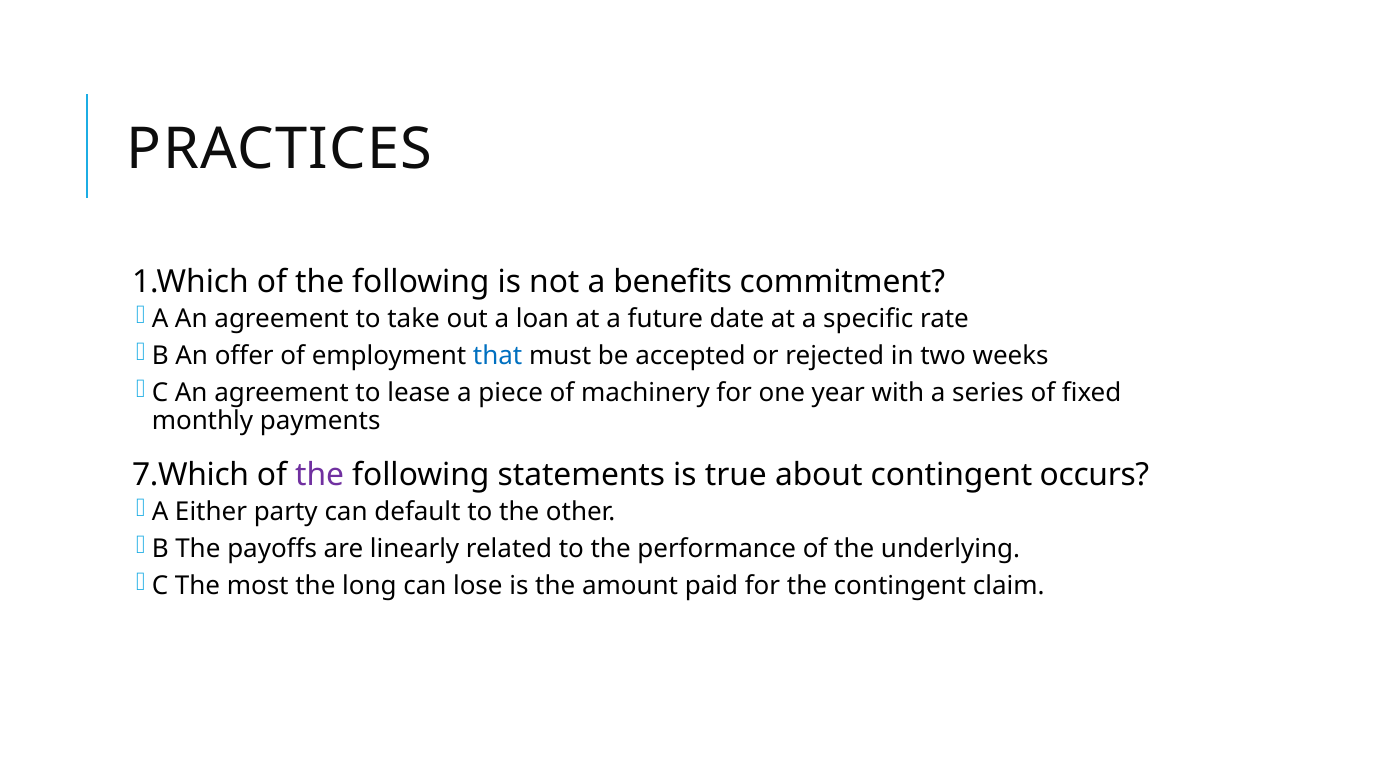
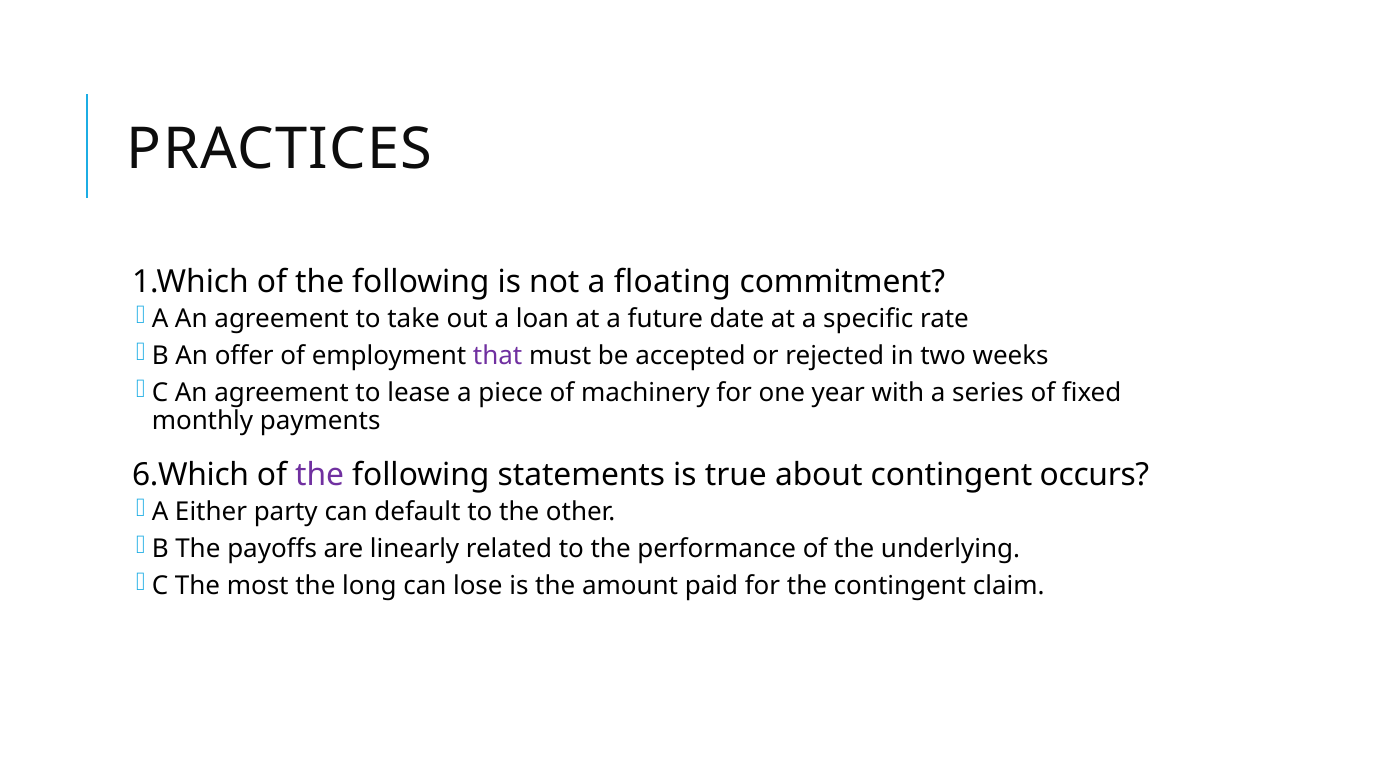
benefits: benefits -> floating
that colour: blue -> purple
7.Which: 7.Which -> 6.Which
